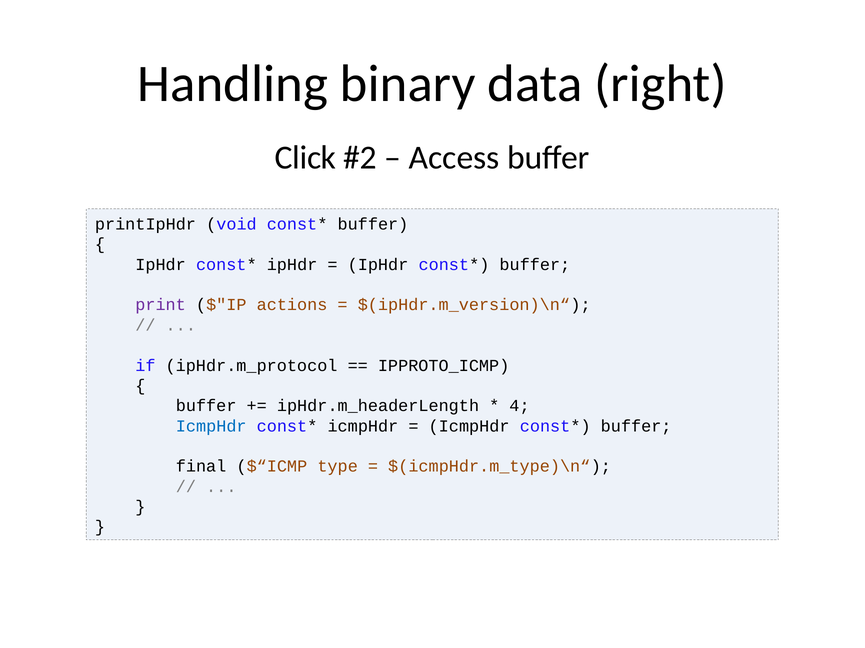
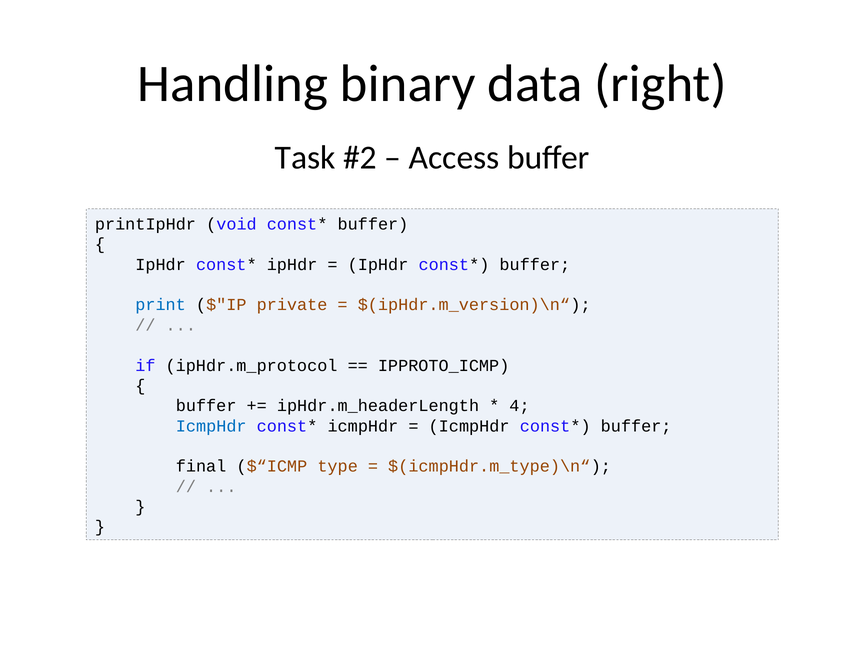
Click: Click -> Task
print colour: purple -> blue
actions: actions -> private
